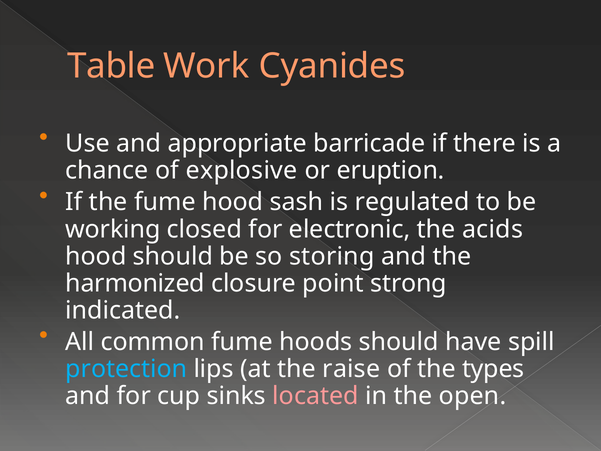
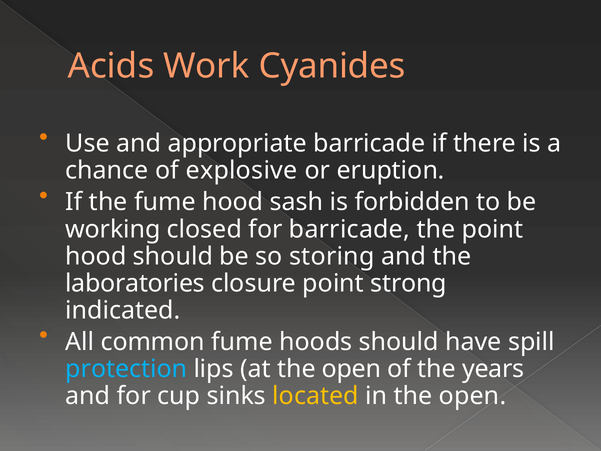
Table: Table -> Acids
regulated: regulated -> forbidden
for electronic: electronic -> barricade
the acids: acids -> point
harmonized: harmonized -> laboratories
at the raise: raise -> open
types: types -> years
located colour: pink -> yellow
